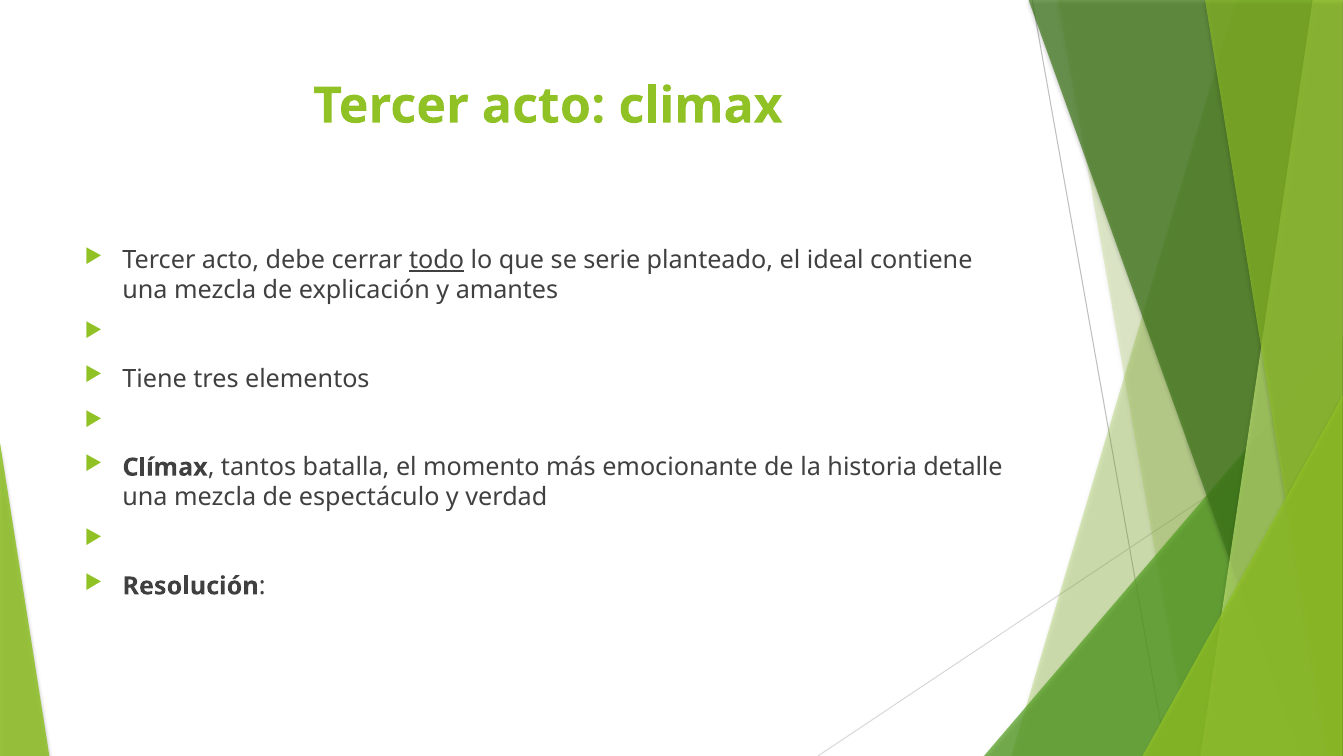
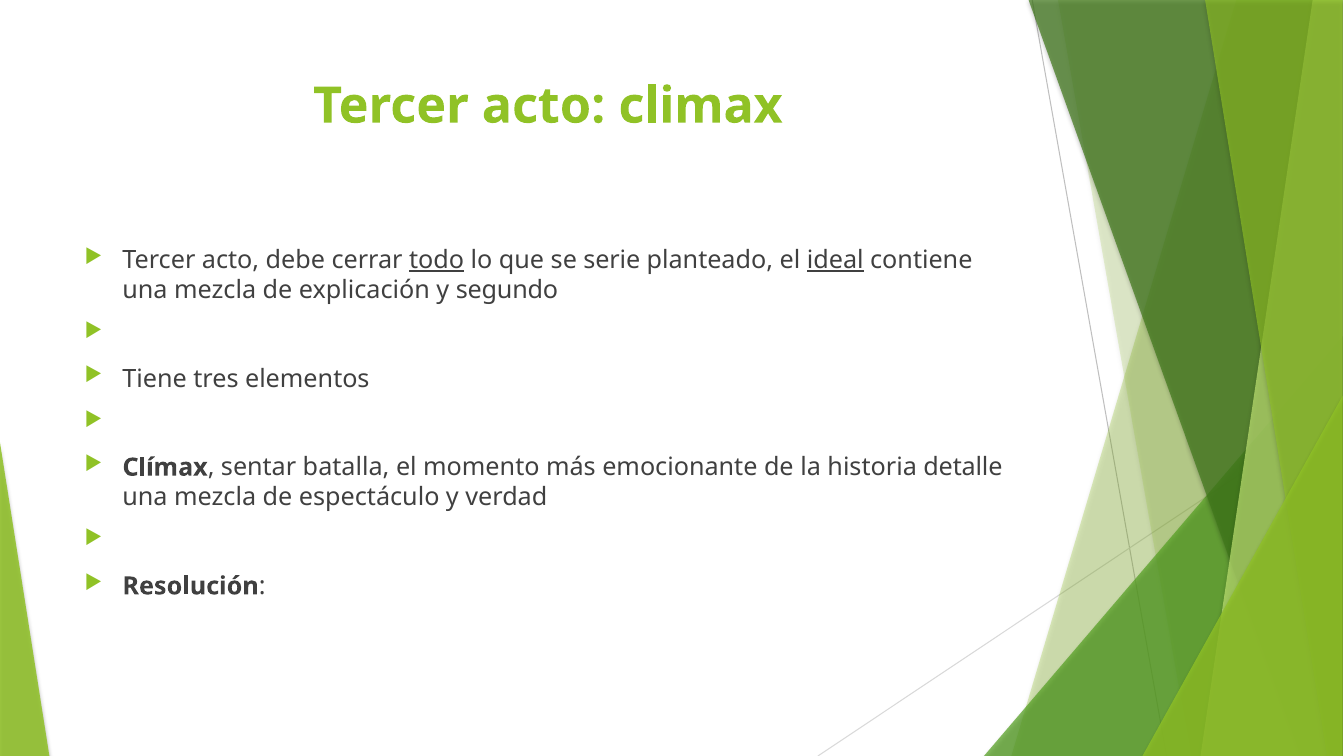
ideal underline: none -> present
amantes: amantes -> segundo
tantos: tantos -> sentar
